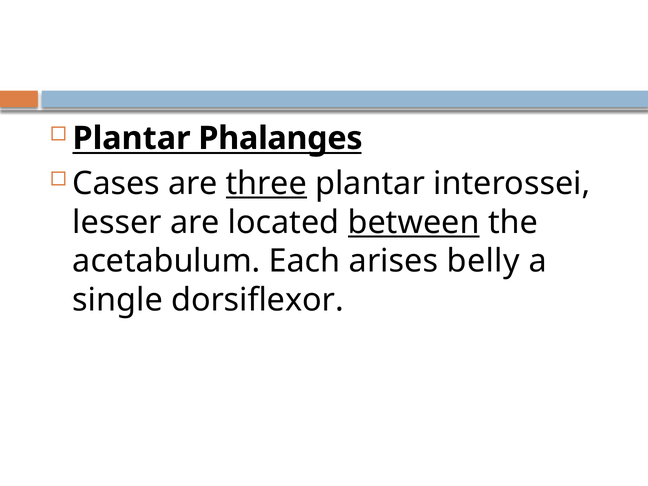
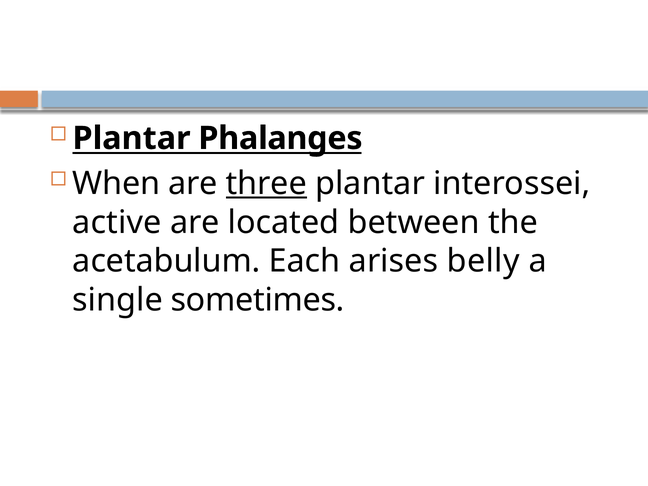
Cases: Cases -> When
lesser: lesser -> active
between underline: present -> none
dorsiflexor: dorsiflexor -> sometimes
